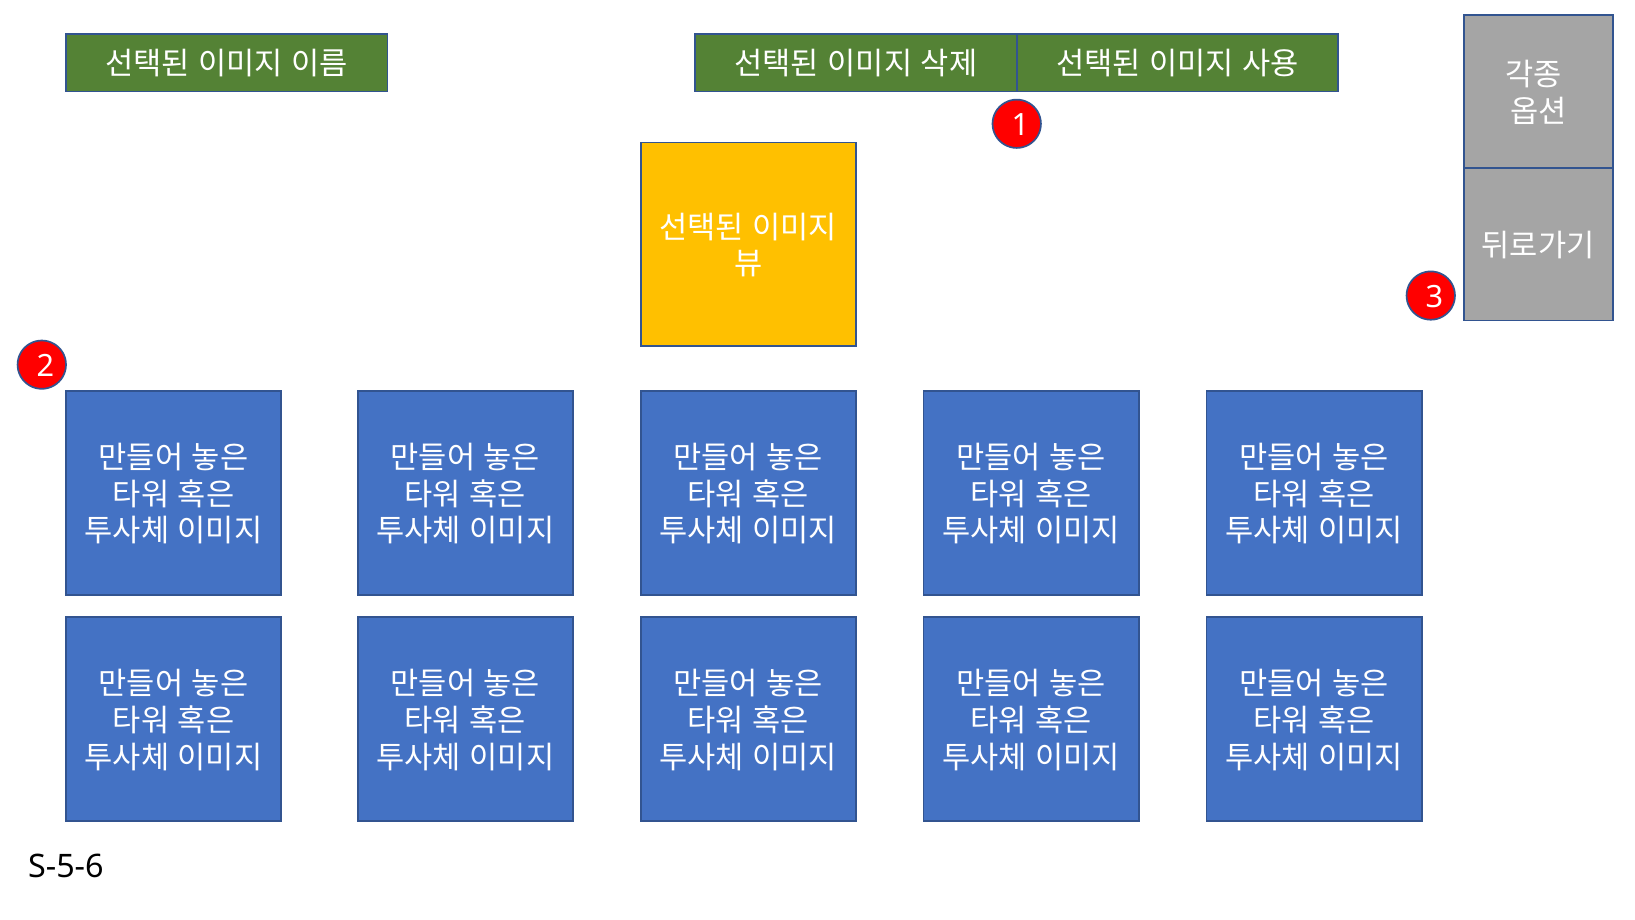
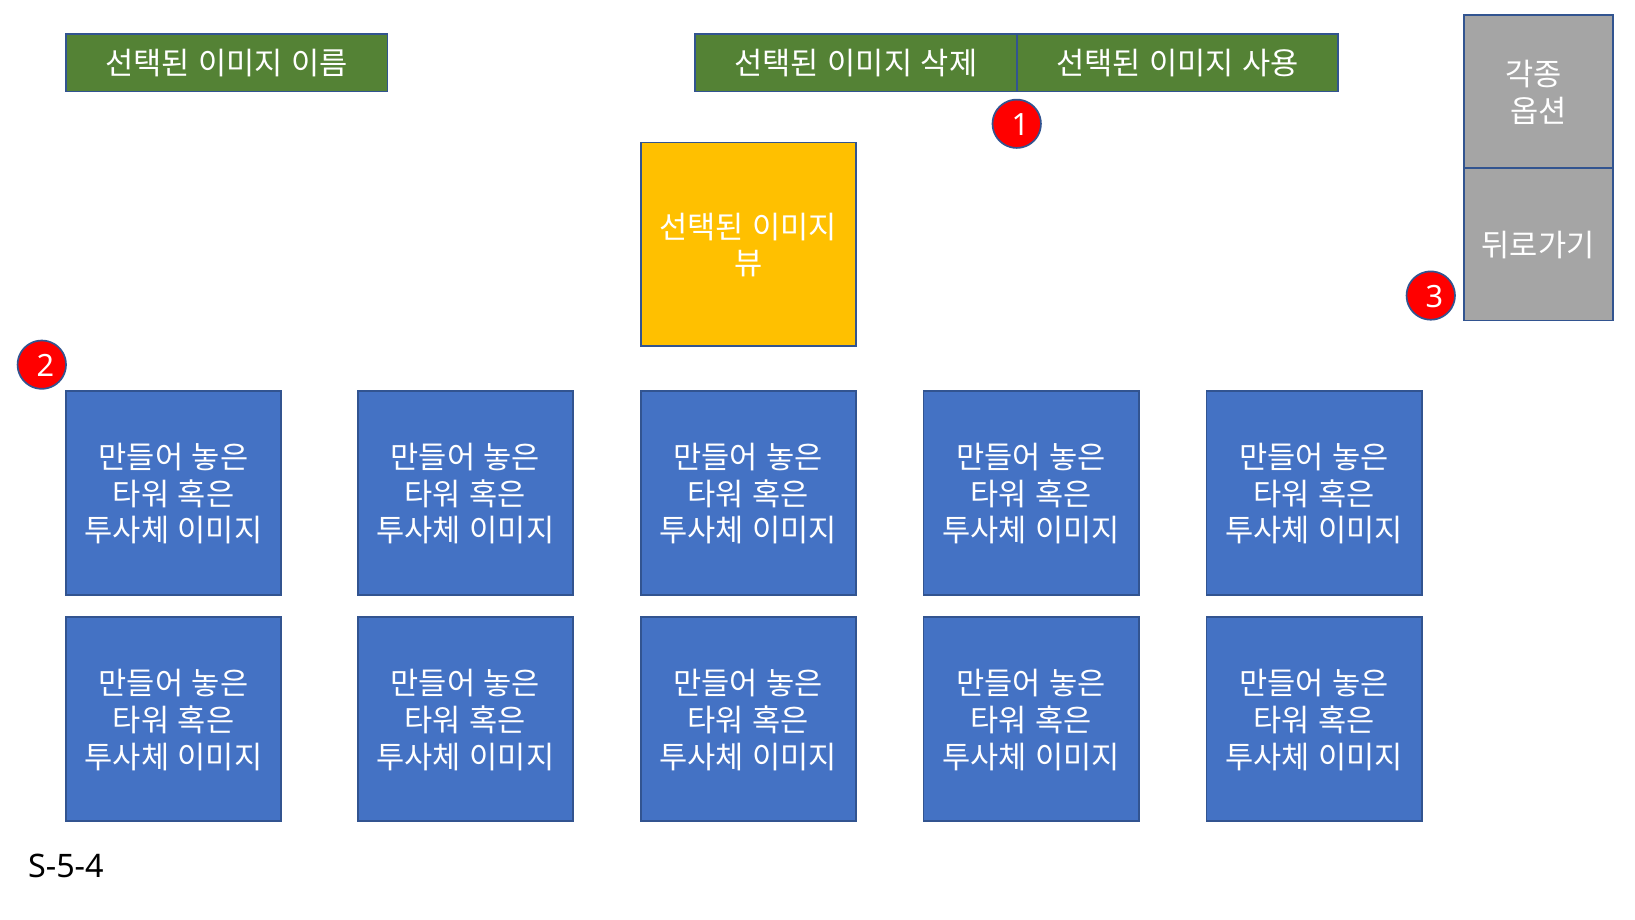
S-5-6: S-5-6 -> S-5-4
